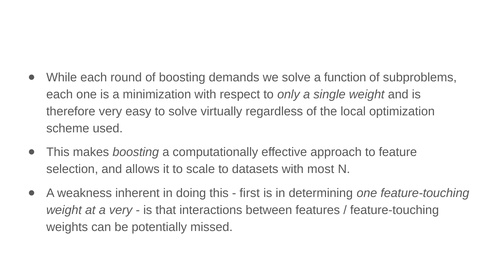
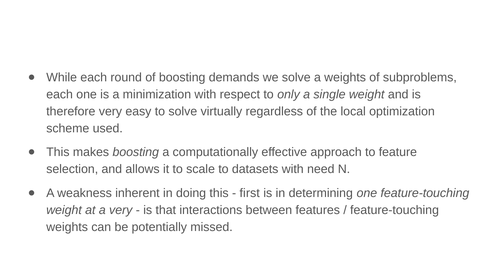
a function: function -> weights
most: most -> need
